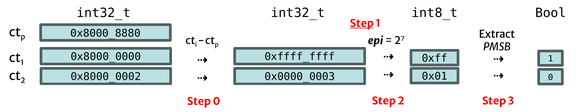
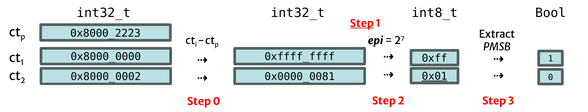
0x8000_8880: 0x8000_8880 -> 0x8000_2223
0x01 underline: none -> present
0x0000_0003: 0x0000_0003 -> 0x0000_0081
